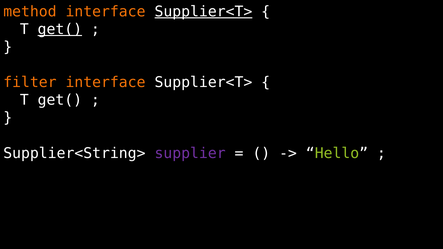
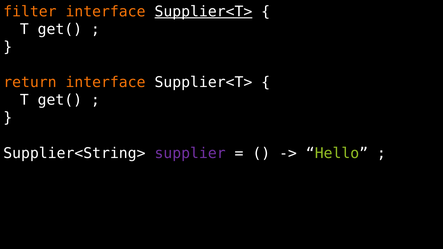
method: method -> filter
get( at (60, 29) underline: present -> none
filter: filter -> return
